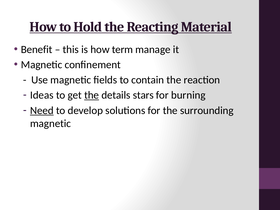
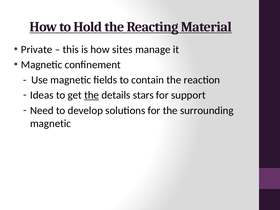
Benefit: Benefit -> Private
term: term -> sites
burning: burning -> support
Need underline: present -> none
